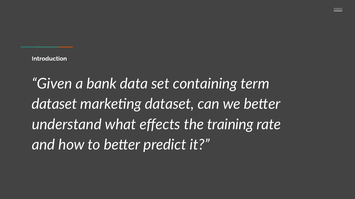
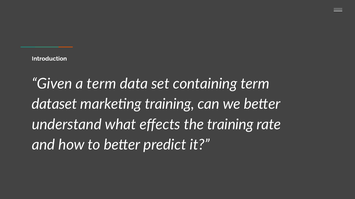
a bank: bank -> term
marketing dataset: dataset -> training
